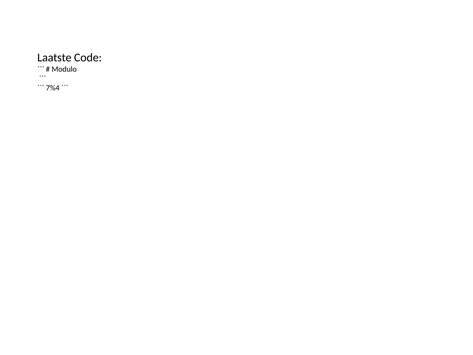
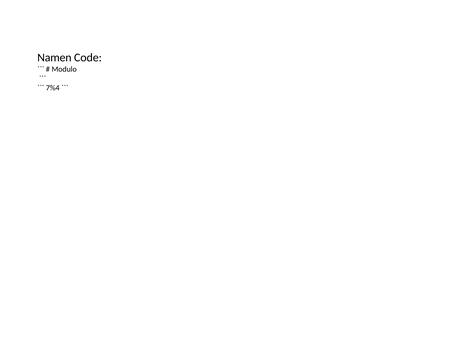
Laatste: Laatste -> Namen
